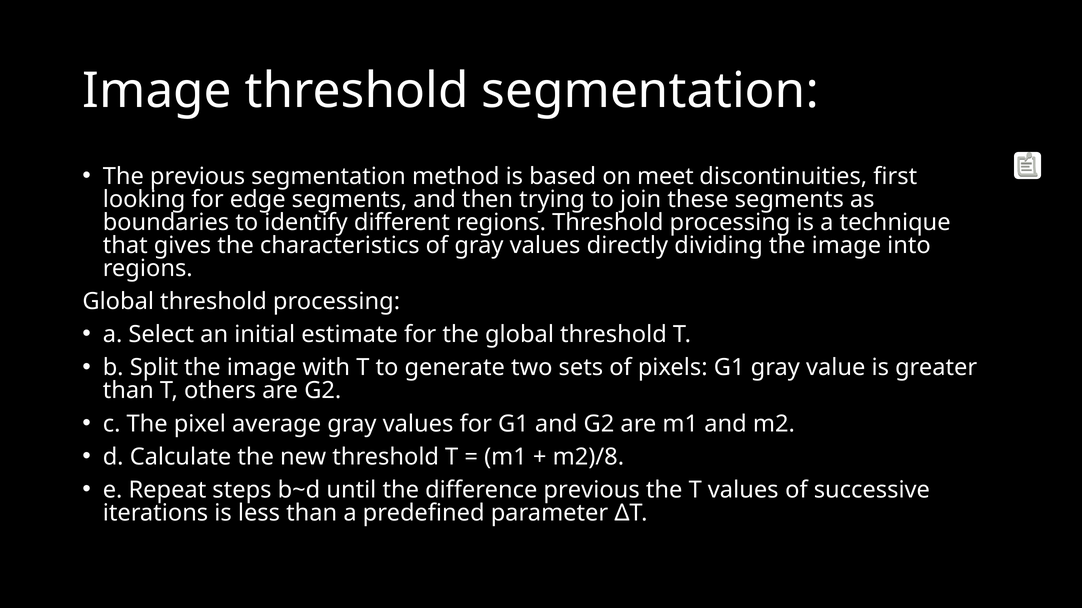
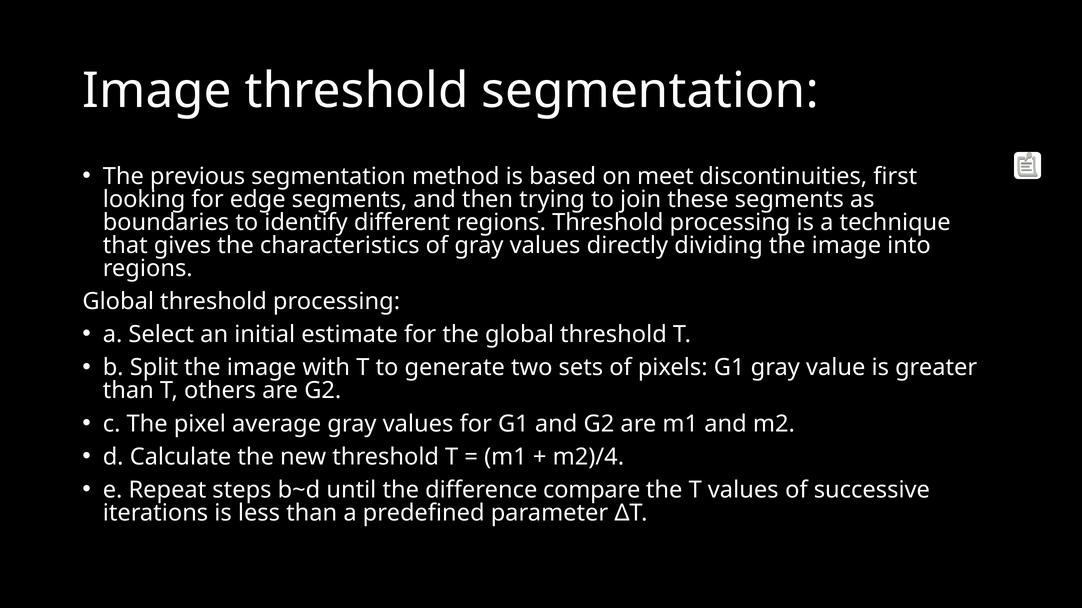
m2)/8: m2)/8 -> m2)/4
difference previous: previous -> compare
